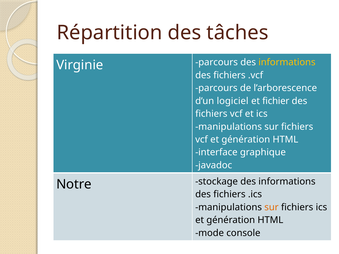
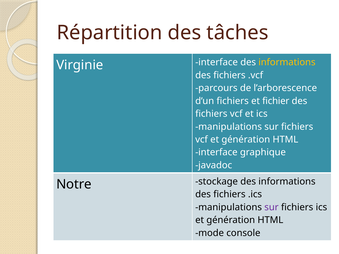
Virginie parcours: parcours -> interface
d’un logiciel: logiciel -> fichiers
sur at (271, 207) colour: orange -> purple
